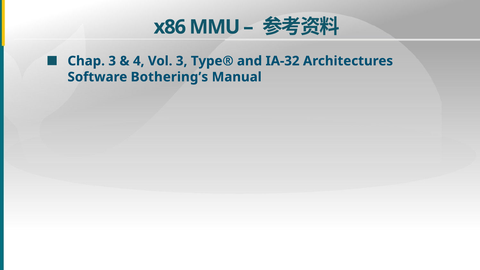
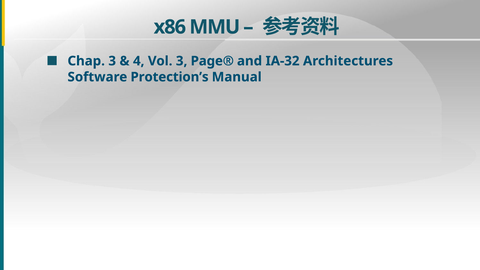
Type®: Type® -> Page®
Bothering’s: Bothering’s -> Protection’s
